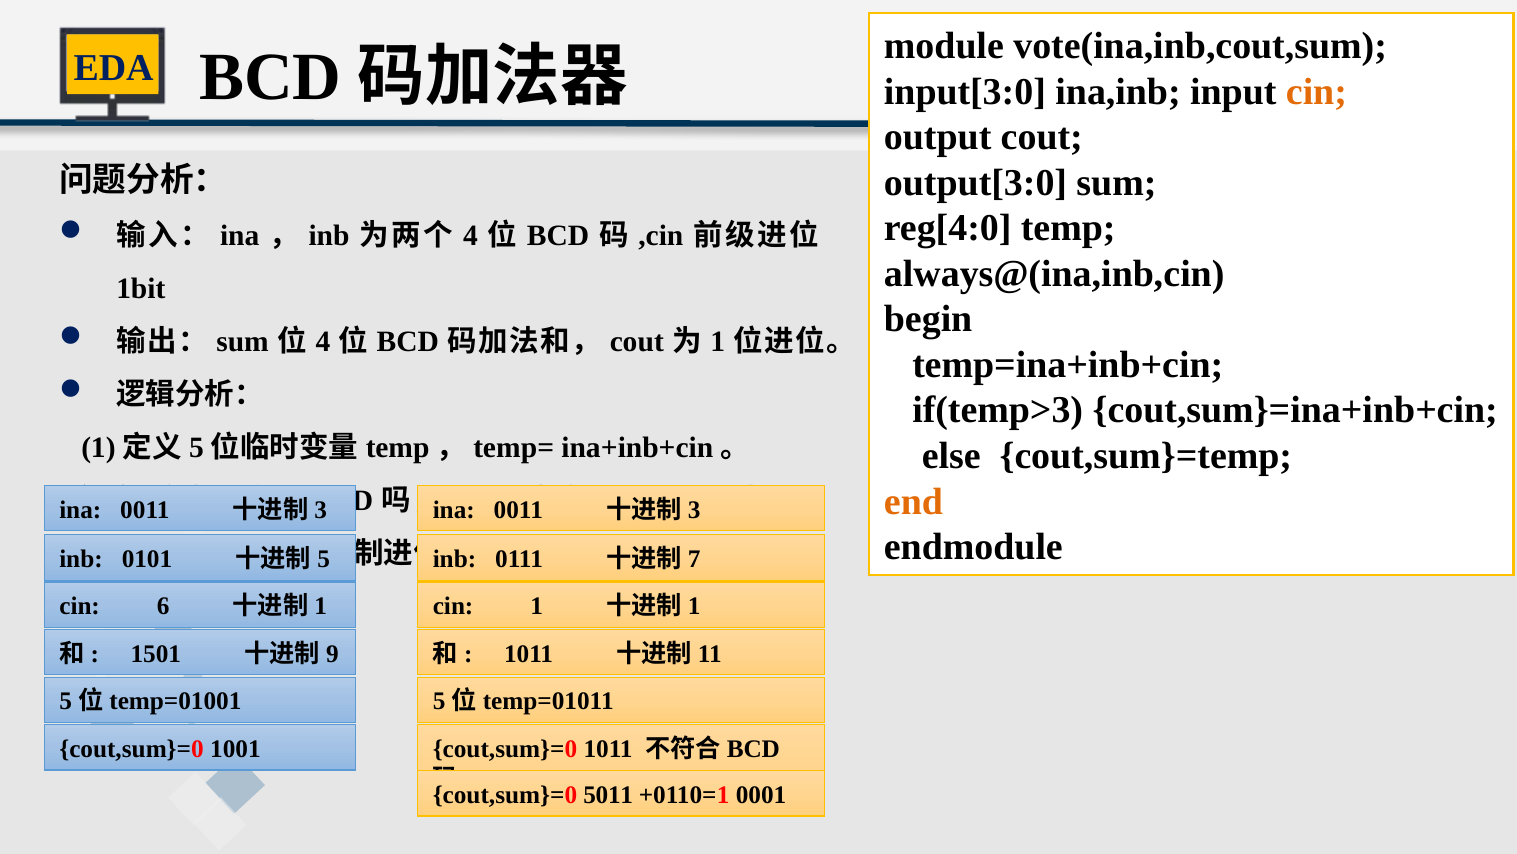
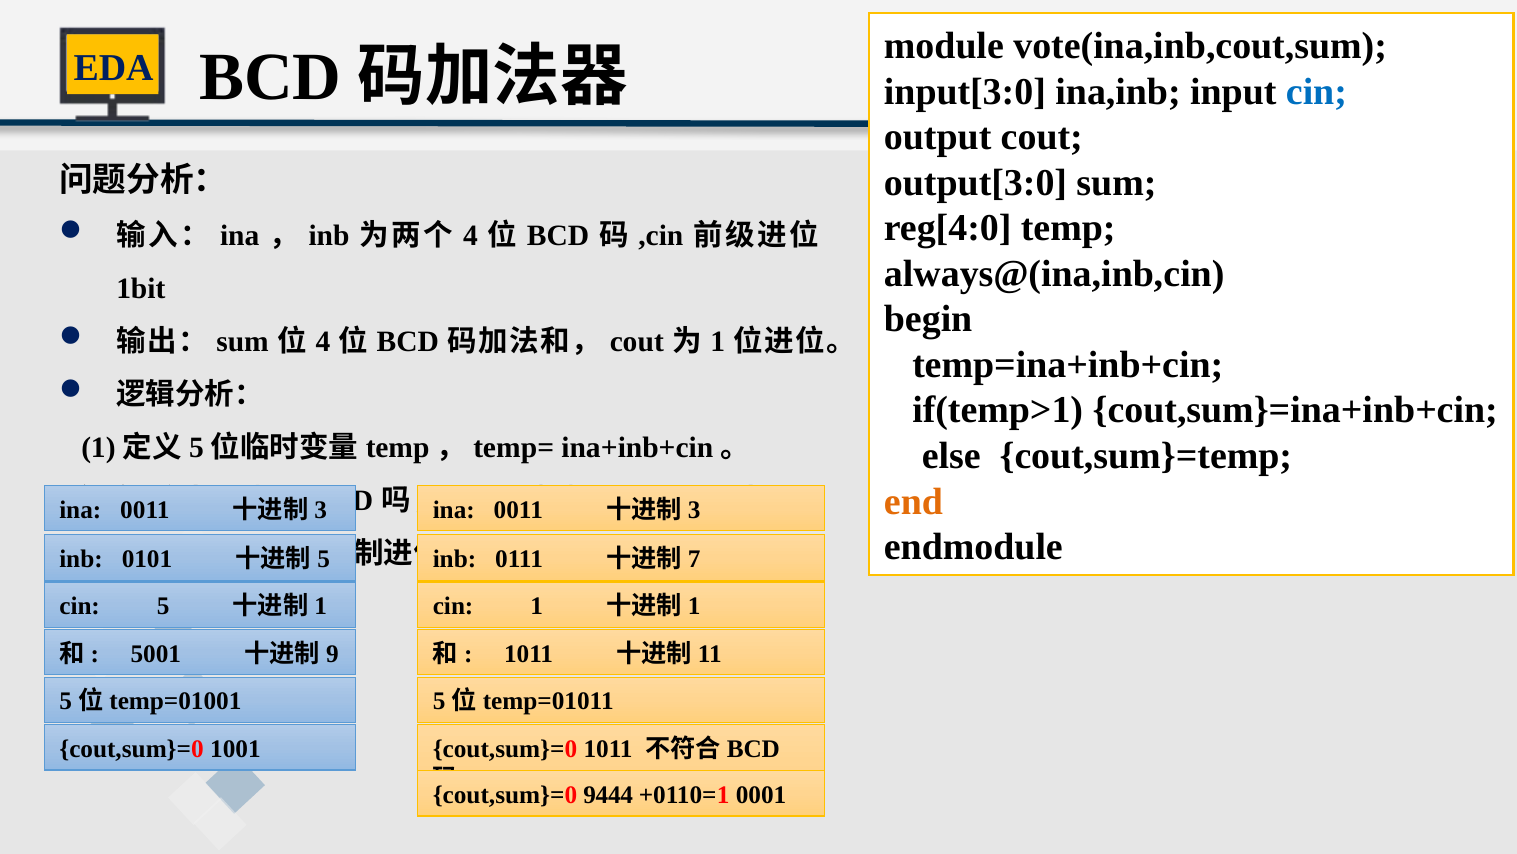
cin at (1316, 92) colour: orange -> blue
if(temp>3: if(temp>3 -> if(temp>1
6: 6 -> 5
1501: 1501 -> 5001
5011: 5011 -> 9444
